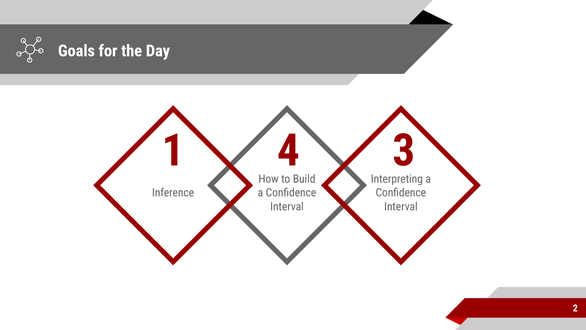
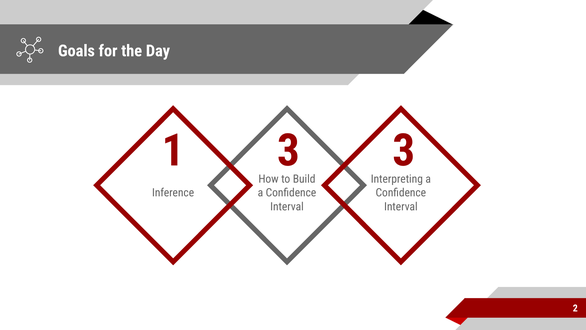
1 4: 4 -> 3
